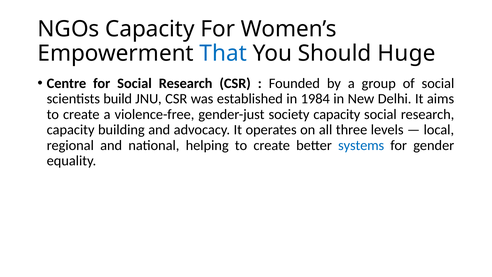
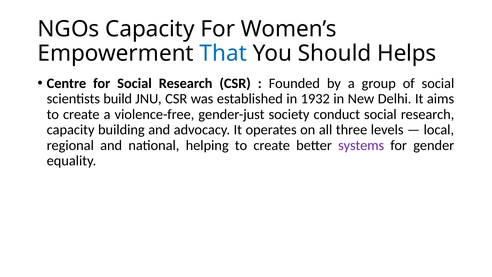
Huge: Huge -> Helps
1984: 1984 -> 1932
society capacity: capacity -> conduct
systems colour: blue -> purple
